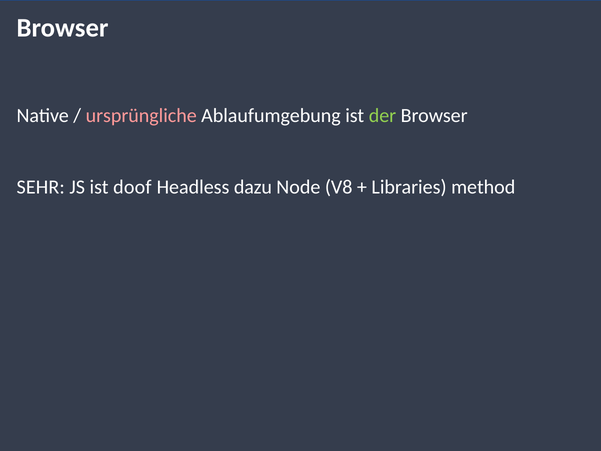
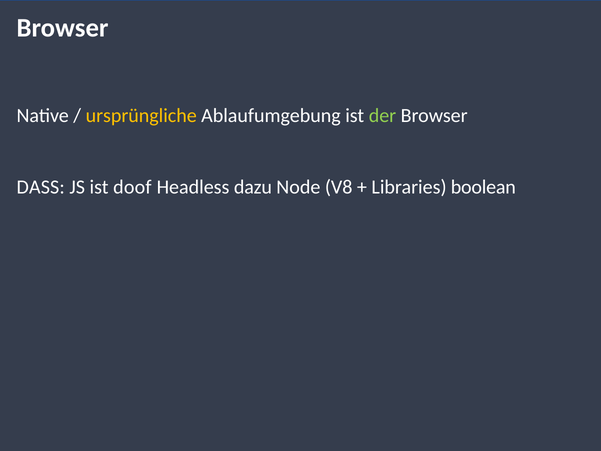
ursprüngliche colour: pink -> yellow
SEHR: SEHR -> DASS
method: method -> boolean
